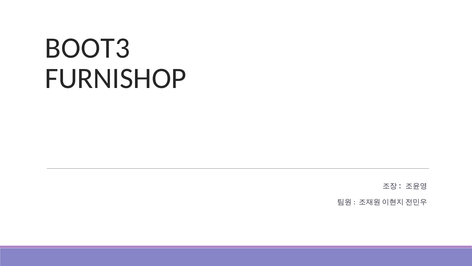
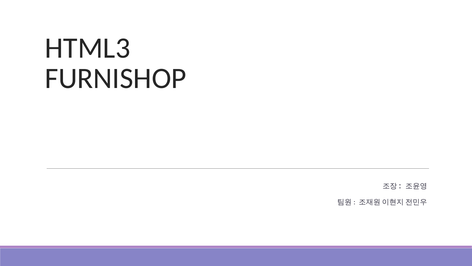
BOOT3: BOOT3 -> HTML3
